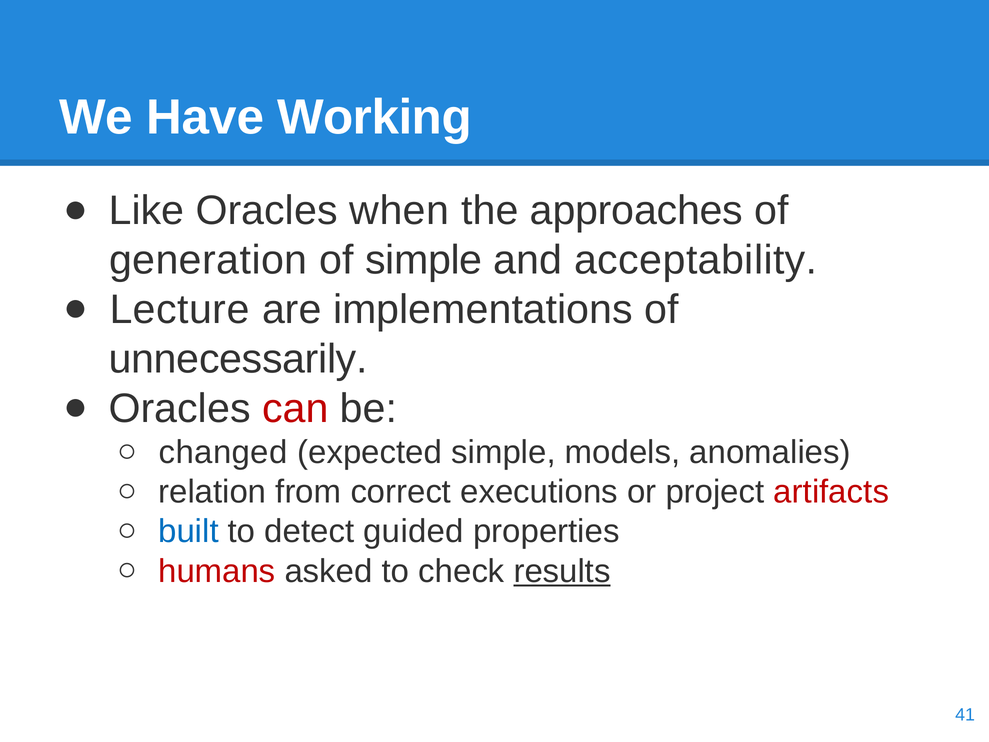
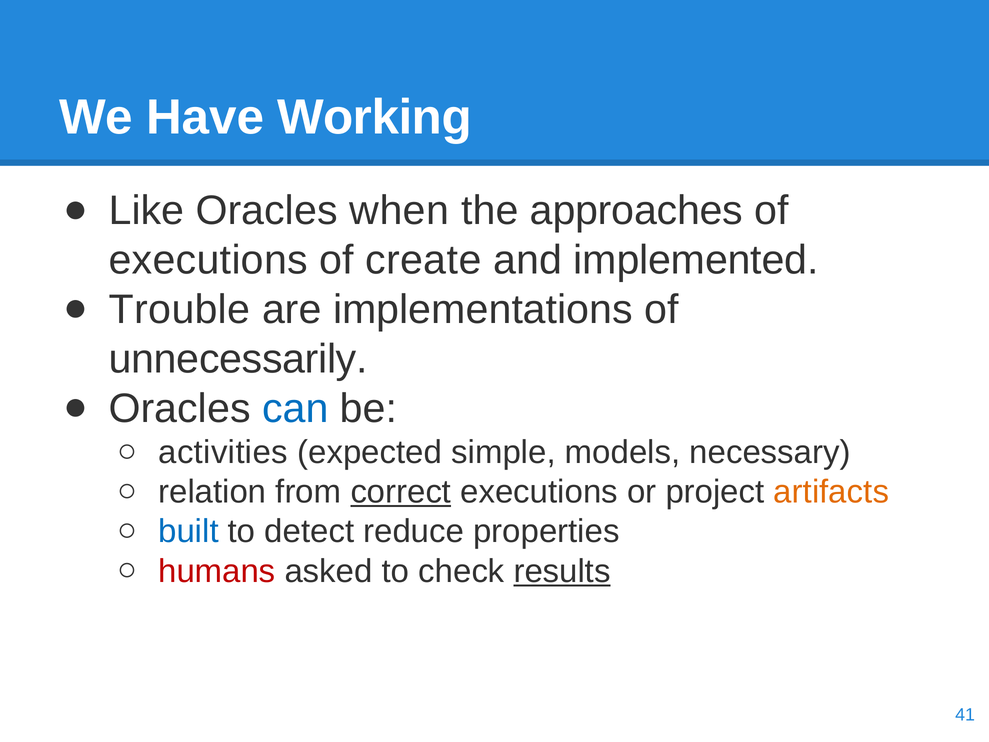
generation at (208, 260): generation -> executions
of simple: simple -> create
acceptability: acceptability -> implemented
Lecture: Lecture -> Trouble
can colour: red -> blue
changed: changed -> activities
anomalies: anomalies -> necessary
correct underline: none -> present
artifacts colour: red -> orange
guided: guided -> reduce
